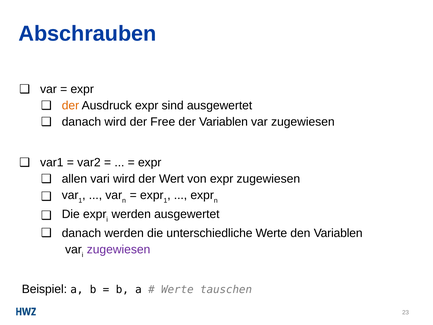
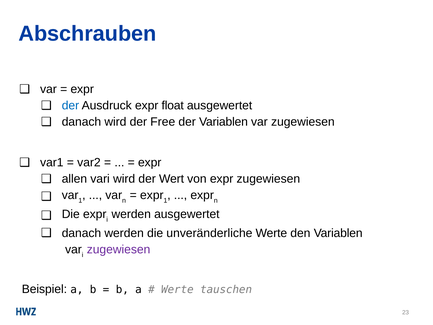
der at (70, 106) colour: orange -> blue
sind: sind -> float
unterschiedliche: unterschiedliche -> unveränderliche
